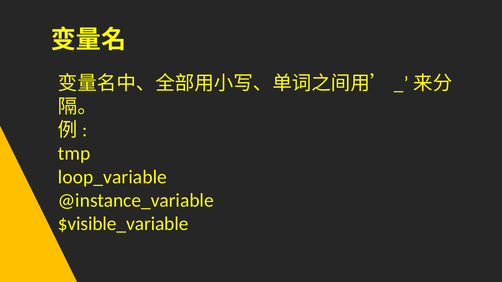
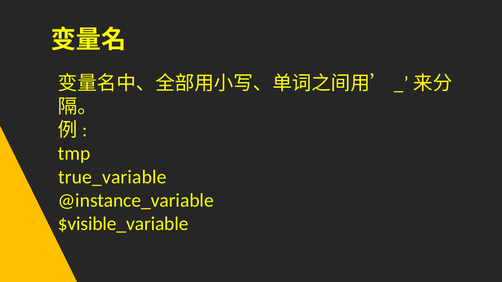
loop_variable: loop_variable -> true_variable
